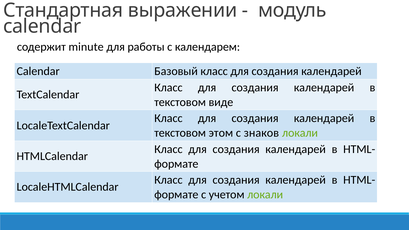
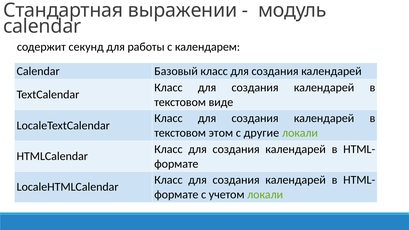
minute: minute -> секунд
знаков: знаков -> другие
